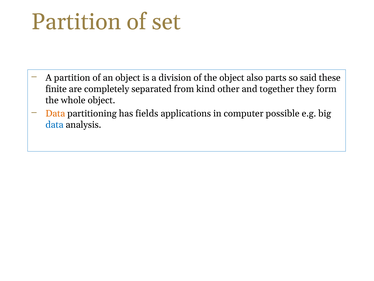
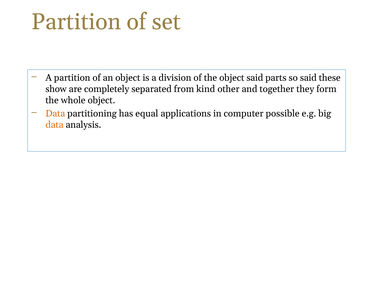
object also: also -> said
finite: finite -> show
fields: fields -> equal
data at (54, 125) colour: blue -> orange
